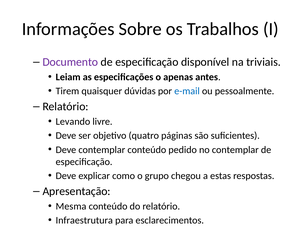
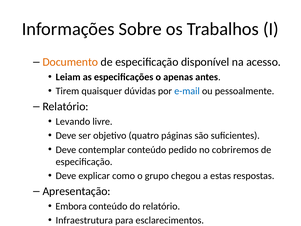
Documento colour: purple -> orange
triviais: triviais -> acesso
no contemplar: contemplar -> cobriremos
Mesma: Mesma -> Embora
